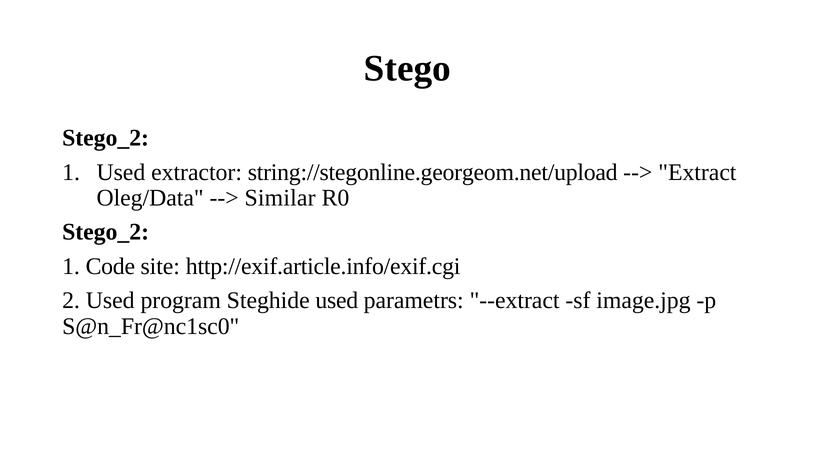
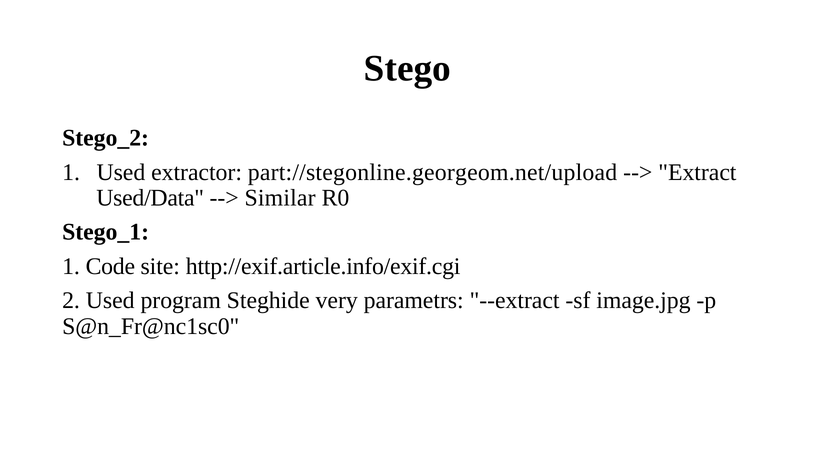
string://stegonline.georgeom.net/upload: string://stegonline.georgeom.net/upload -> part://stegonline.georgeom.net/upload
Oleg/Data: Oleg/Data -> Used/Data
Stego_2 at (106, 232): Stego_2 -> Stego_1
Steghide used: used -> very
